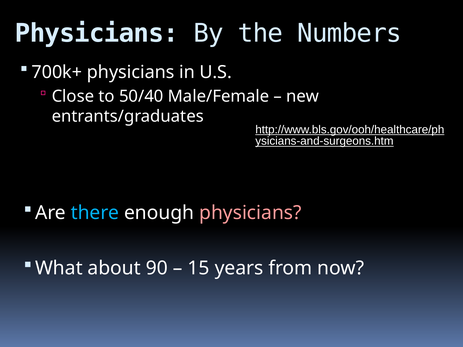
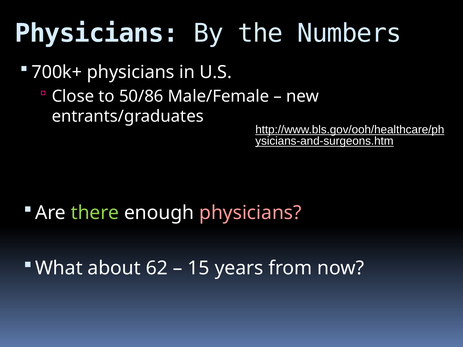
50/40: 50/40 -> 50/86
there colour: light blue -> light green
90: 90 -> 62
